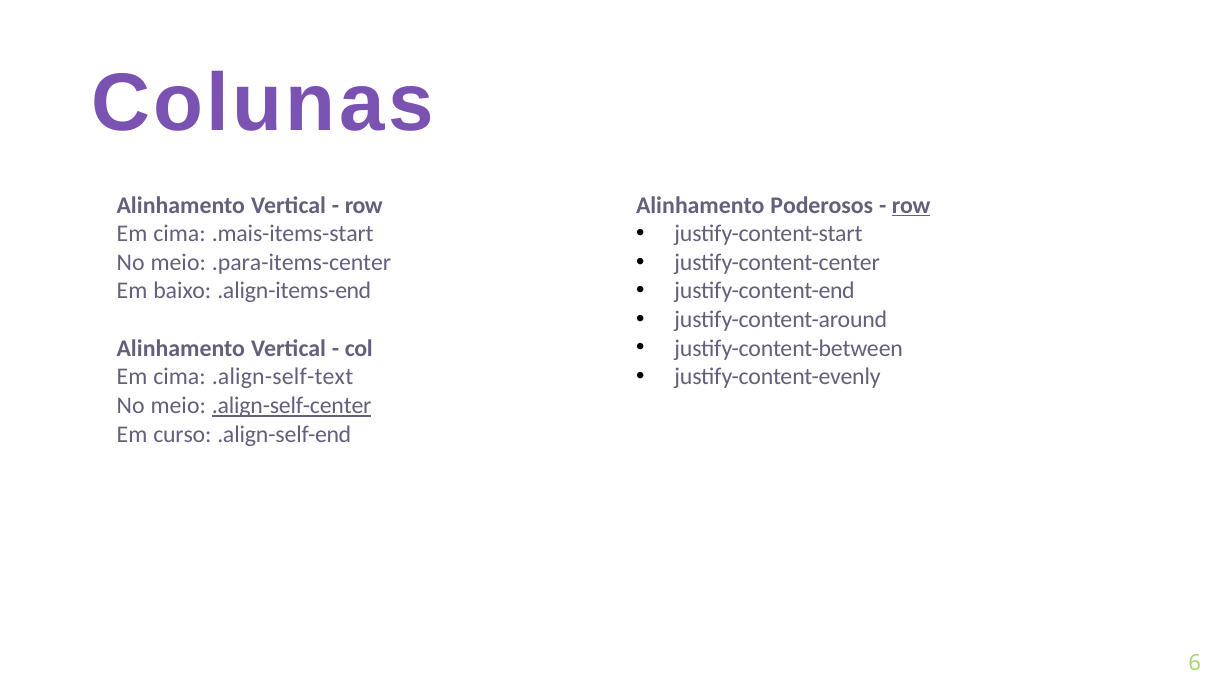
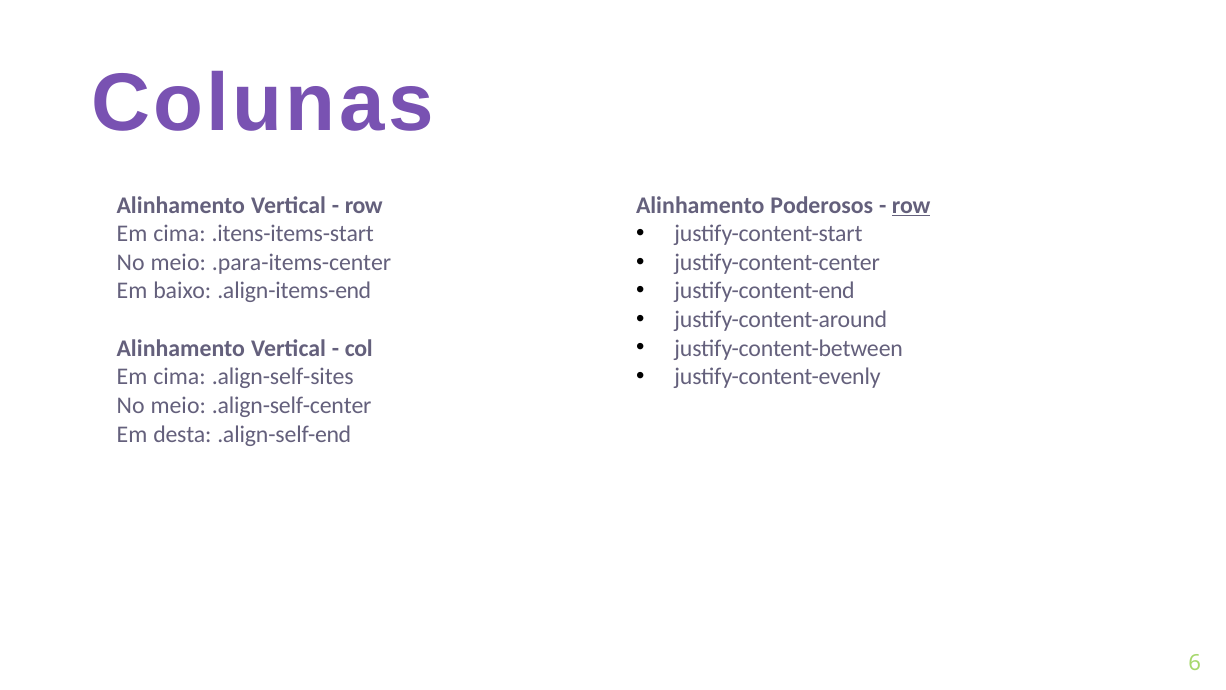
.mais-items-start: .mais-items-start -> .itens-items-start
.align-self-text: .align-self-text -> .align-self-sites
.align-self-center underline: present -> none
curso: curso -> desta
